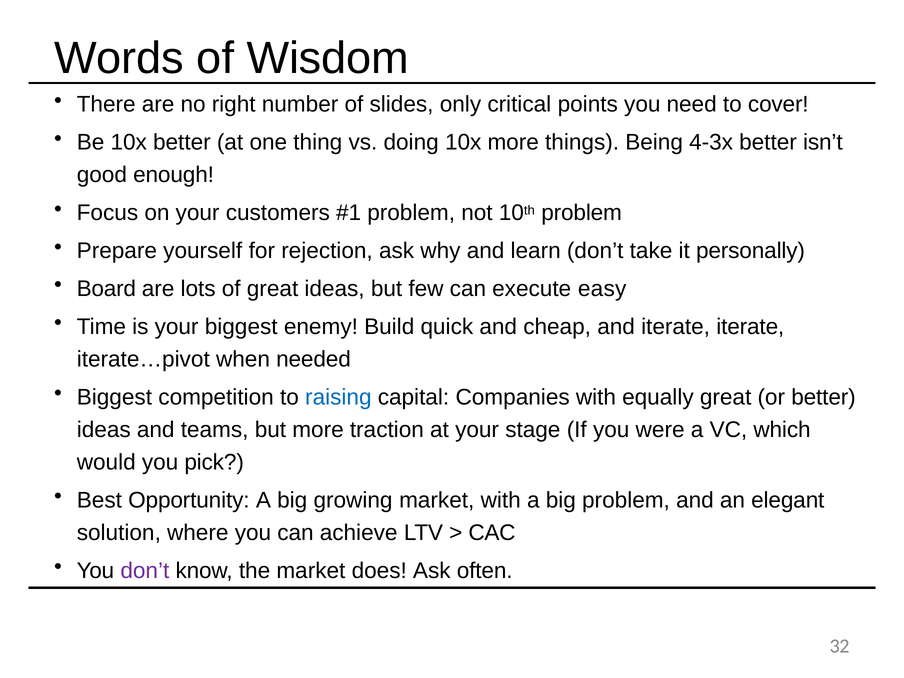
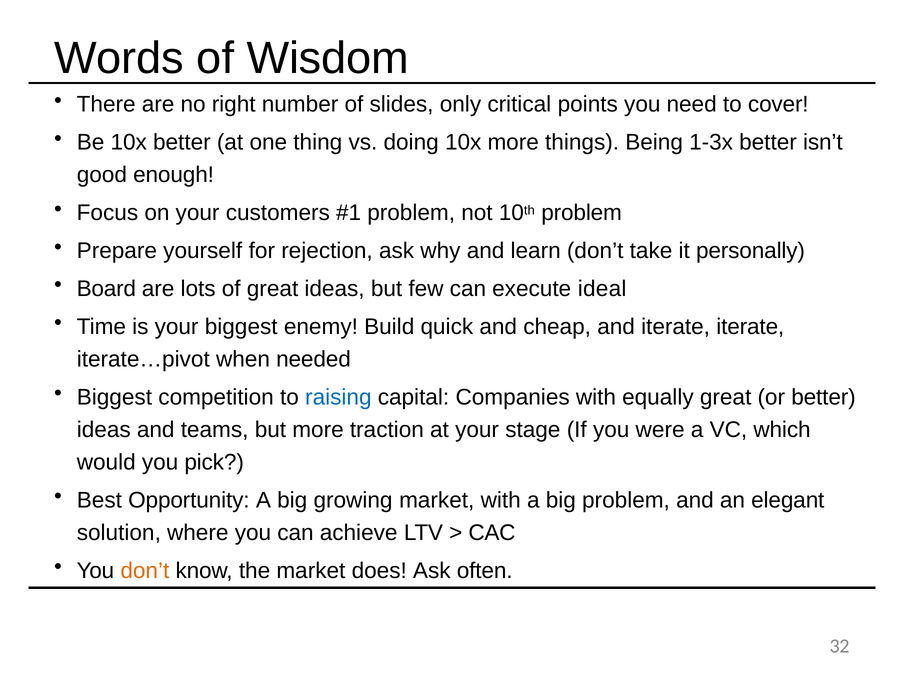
4-3x: 4-3x -> 1-3x
easy: easy -> ideal
don’t at (145, 571) colour: purple -> orange
